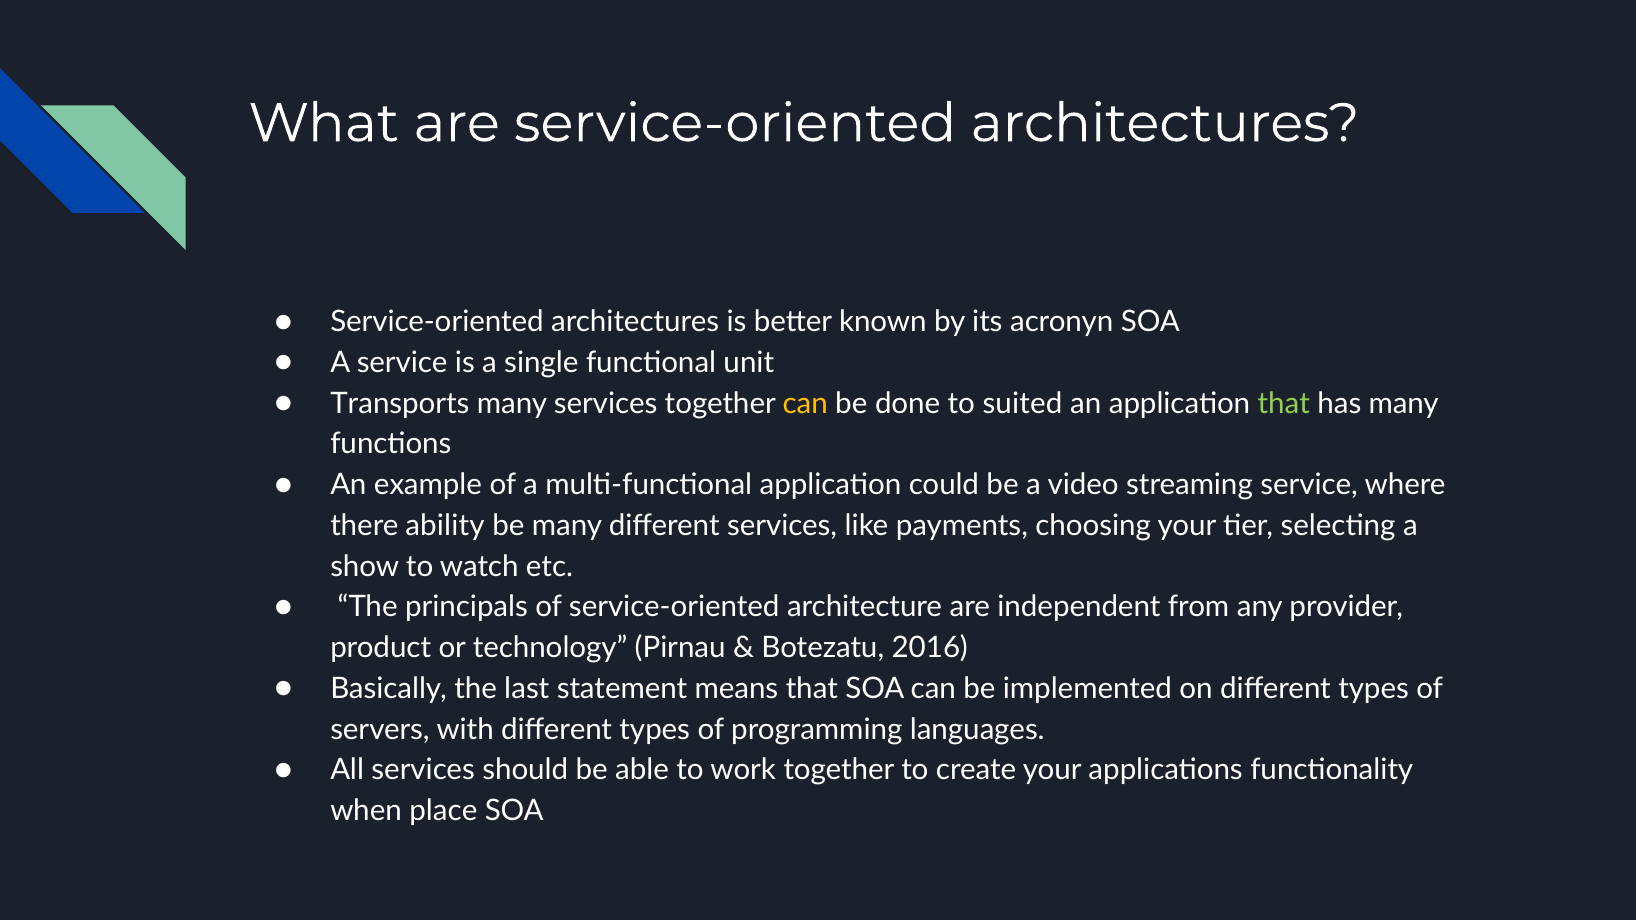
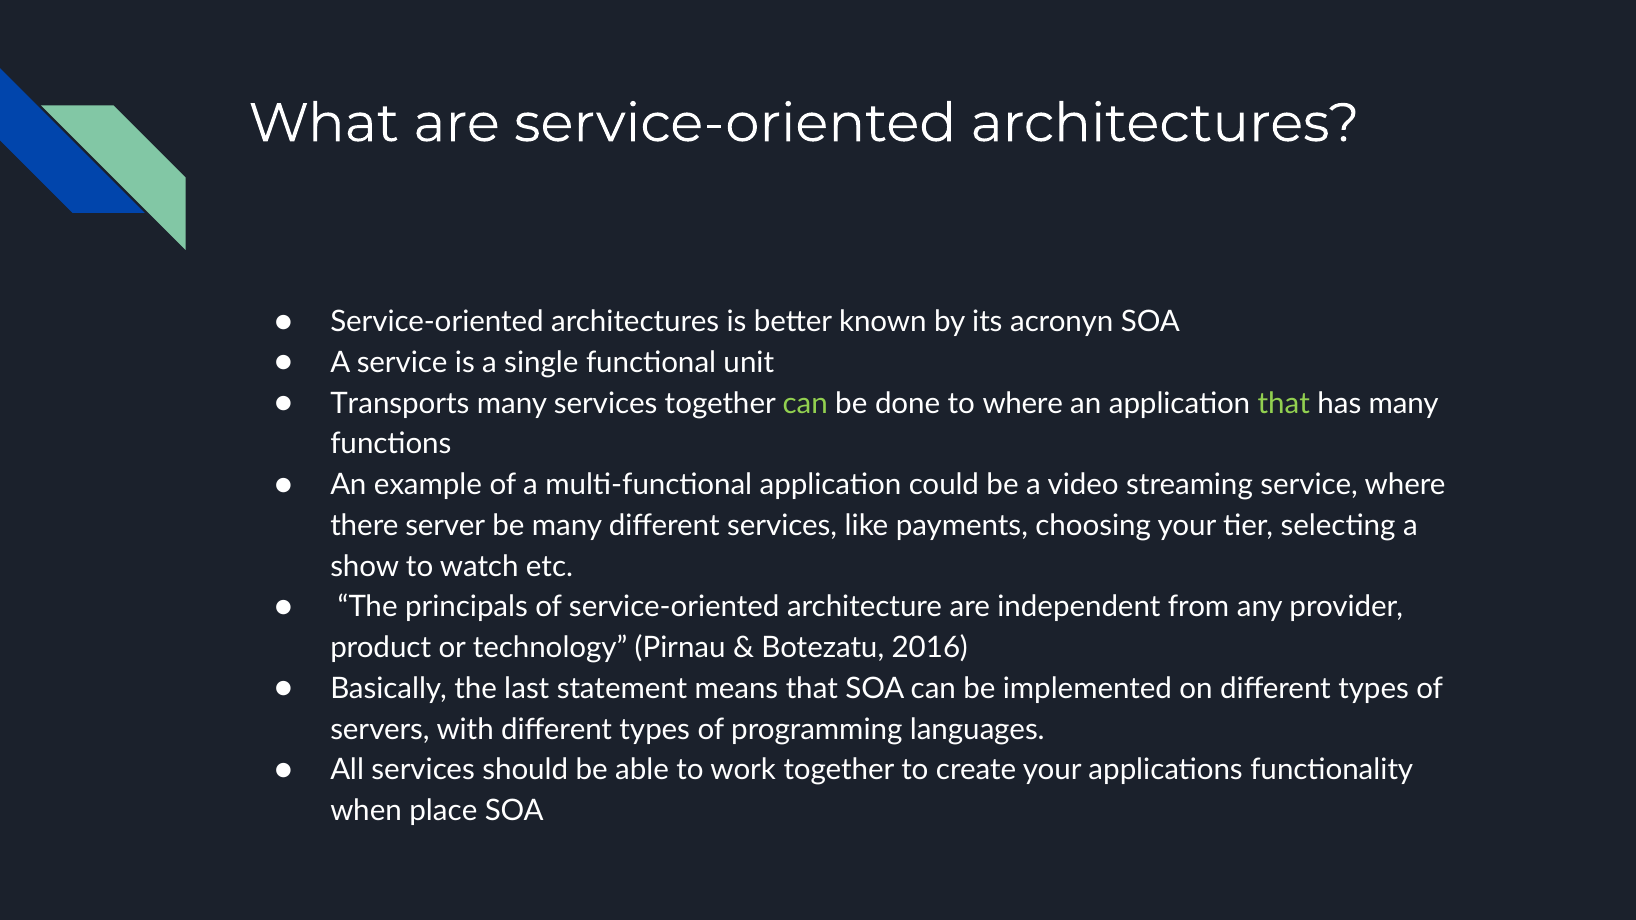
can at (805, 403) colour: yellow -> light green
to suited: suited -> where
ability: ability -> server
